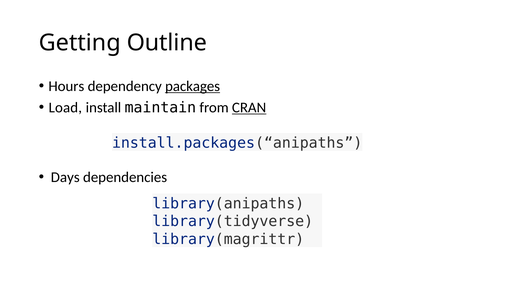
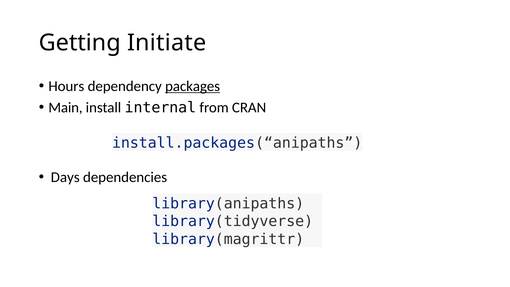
Outline: Outline -> Initiate
Load: Load -> Main
maintain: maintain -> internal
CRAN underline: present -> none
